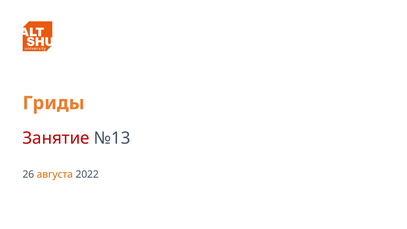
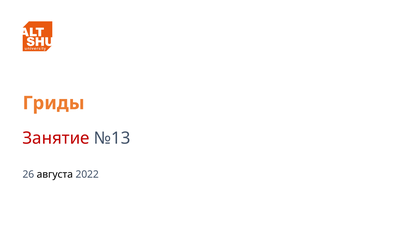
августа colour: orange -> black
